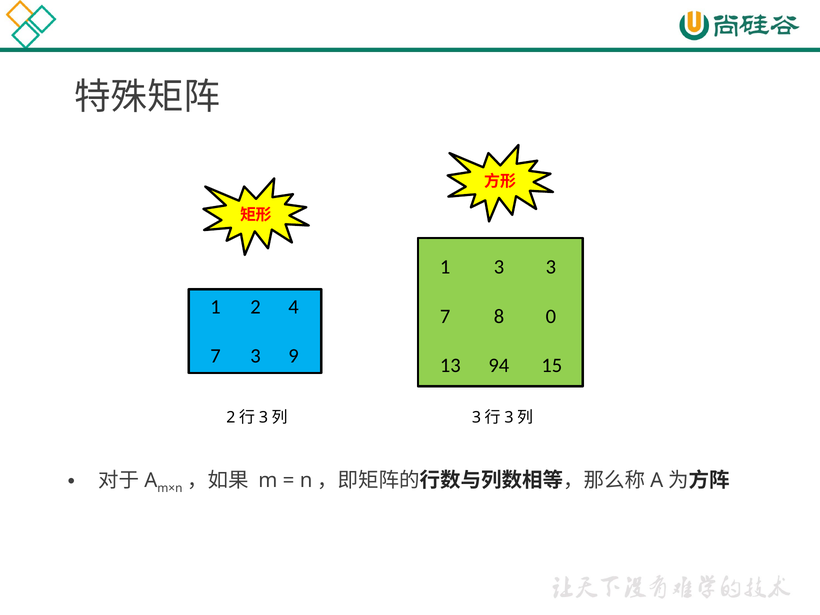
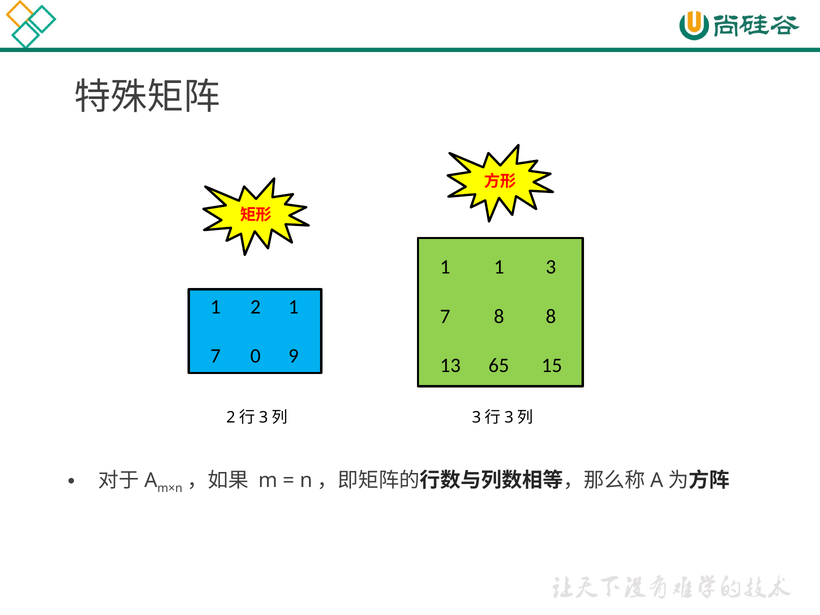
3 at (499, 267): 3 -> 1
2 4: 4 -> 1
8 0: 0 -> 8
3 at (255, 356): 3 -> 0
94: 94 -> 65
